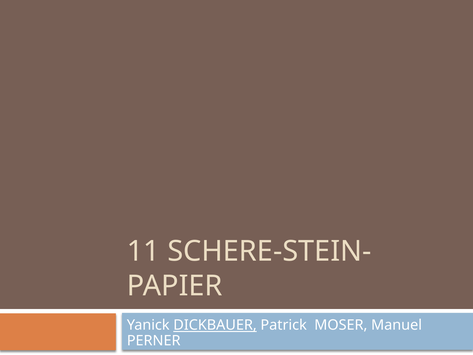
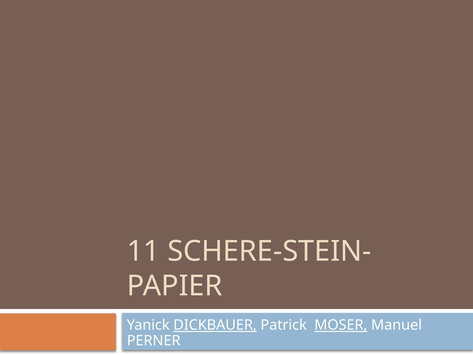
MOSER underline: none -> present
